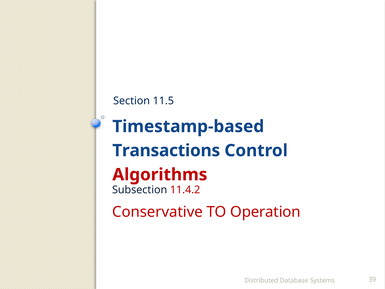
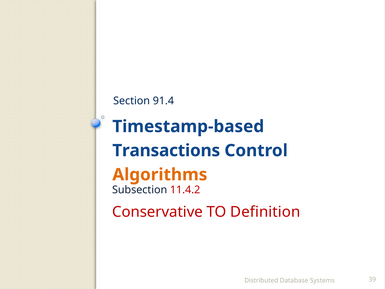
11.5: 11.5 -> 91.4
Algorithms colour: red -> orange
Operation: Operation -> Definition
